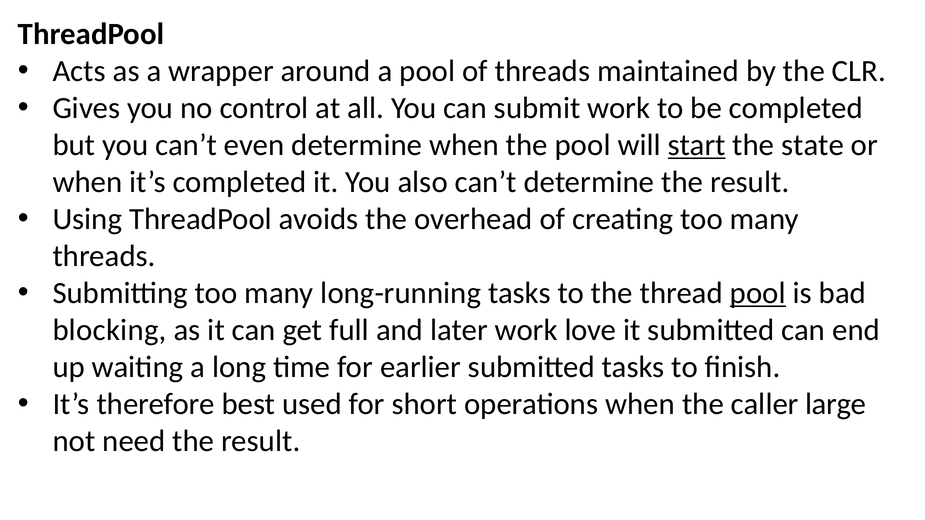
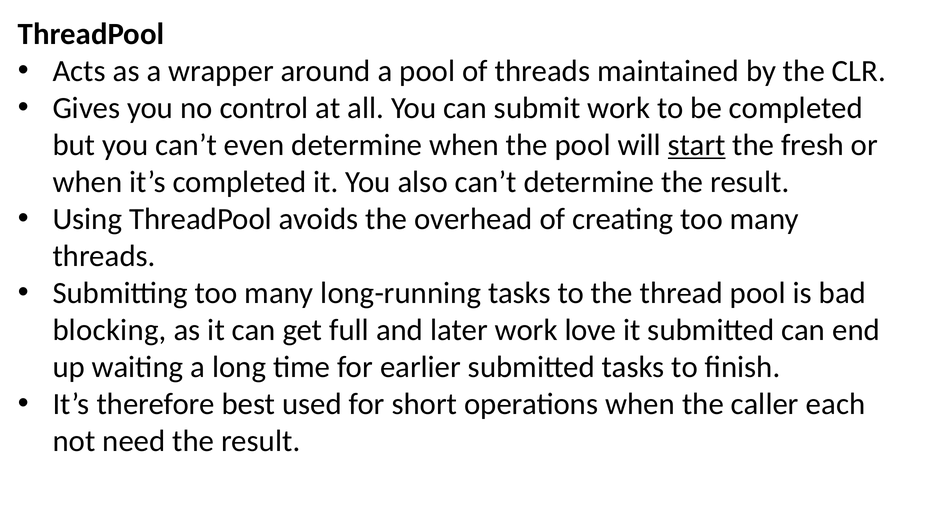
state: state -> fresh
pool at (758, 293) underline: present -> none
large: large -> each
